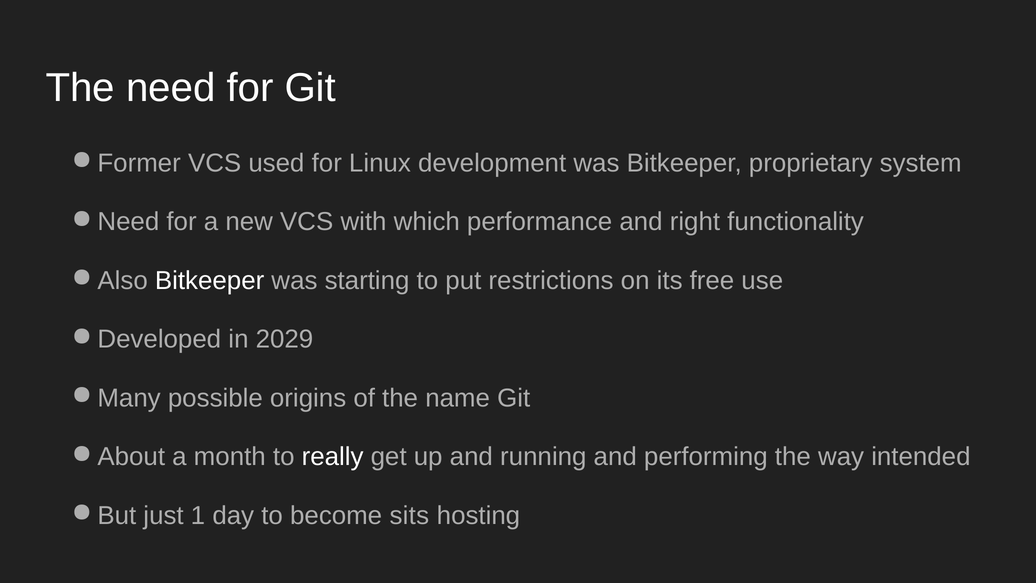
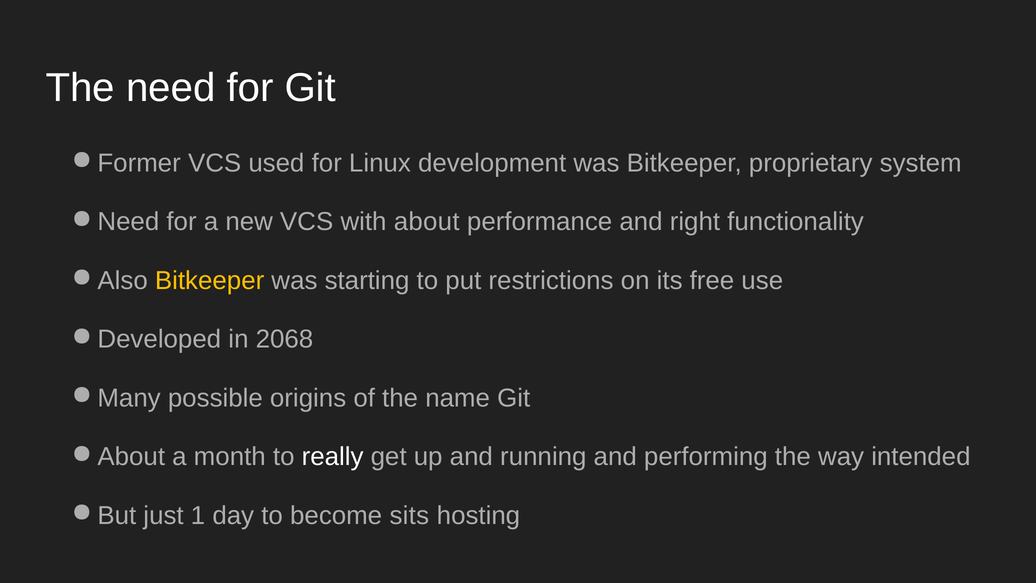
which: which -> about
Bitkeeper at (210, 280) colour: white -> yellow
2029: 2029 -> 2068
